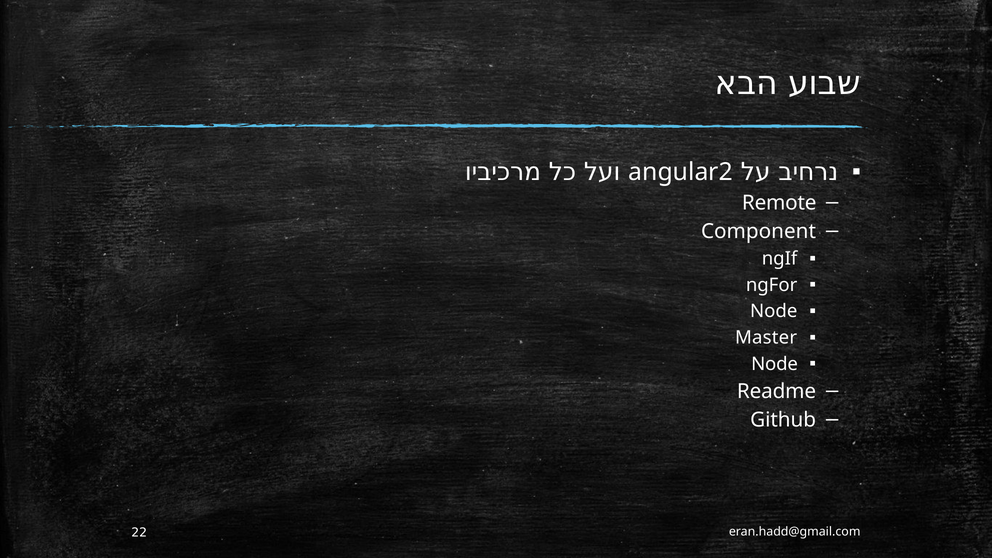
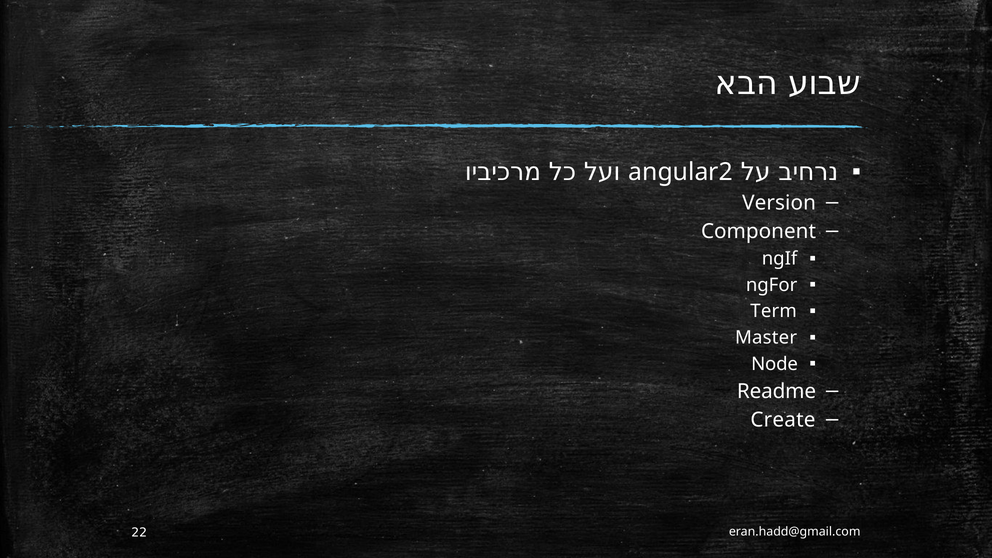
Remote: Remote -> Version
Node at (774, 311): Node -> Term
Github: Github -> Create
